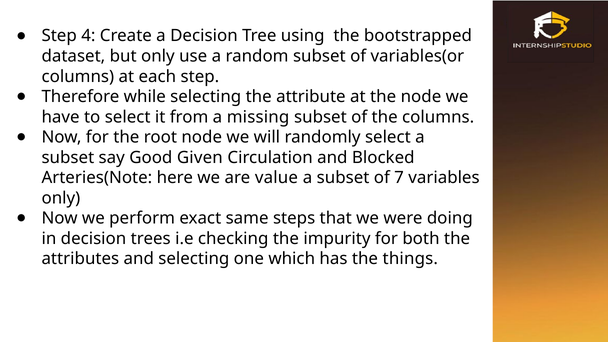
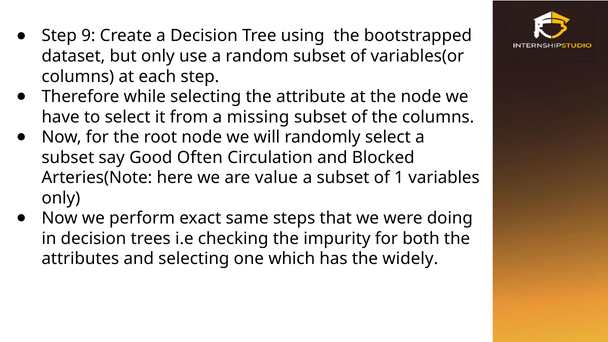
4: 4 -> 9
Given: Given -> Often
7: 7 -> 1
things: things -> widely
